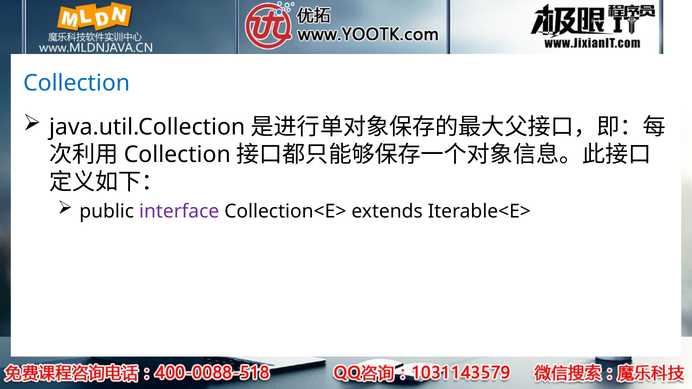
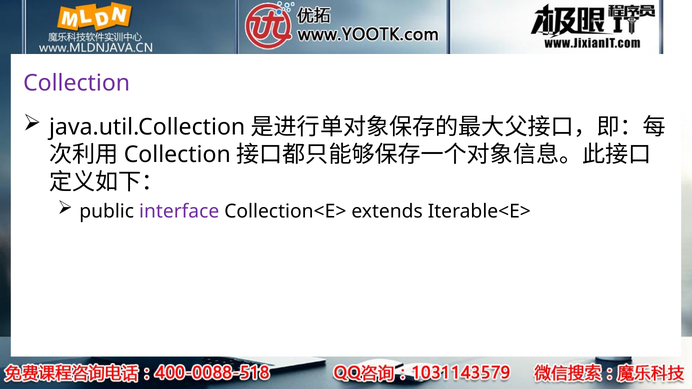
Collection at (77, 83) colour: blue -> purple
